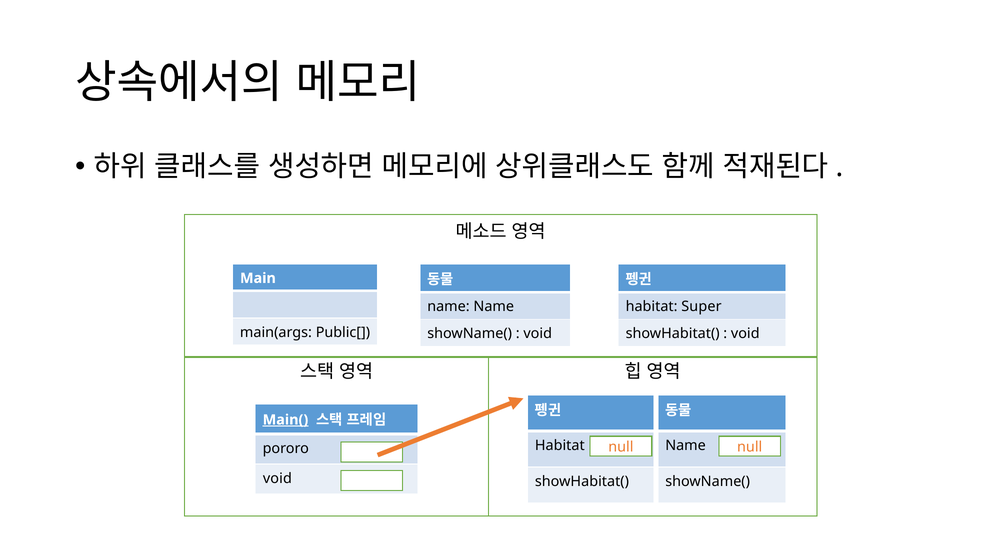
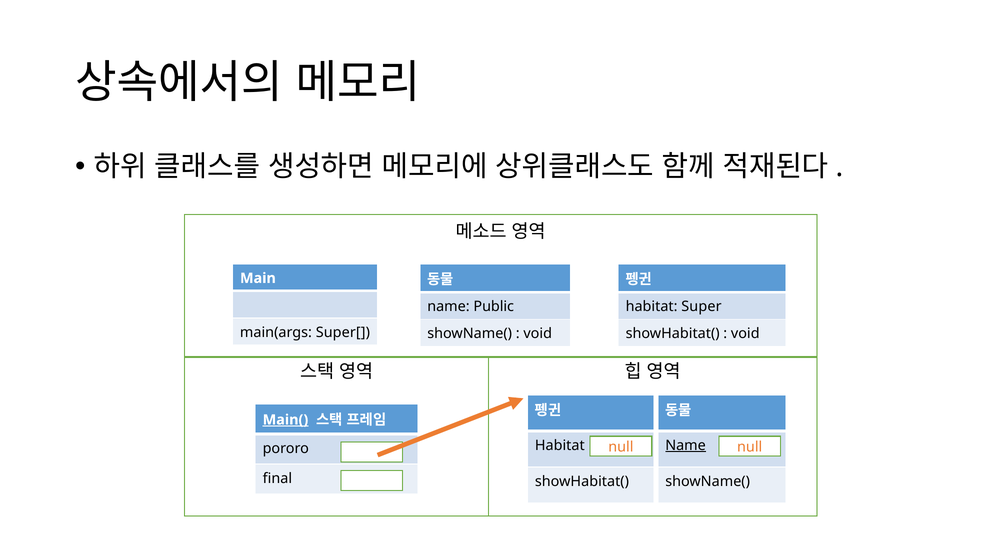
name Name: Name -> Public
Public[: Public[ -> Super[
Name at (686, 445) underline: none -> present
void at (277, 478): void -> final
